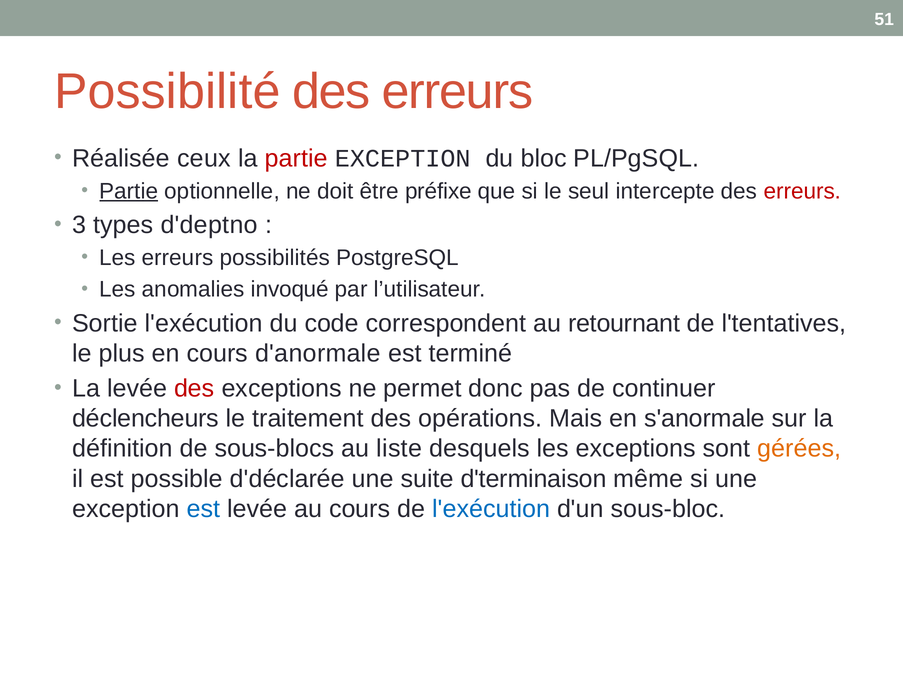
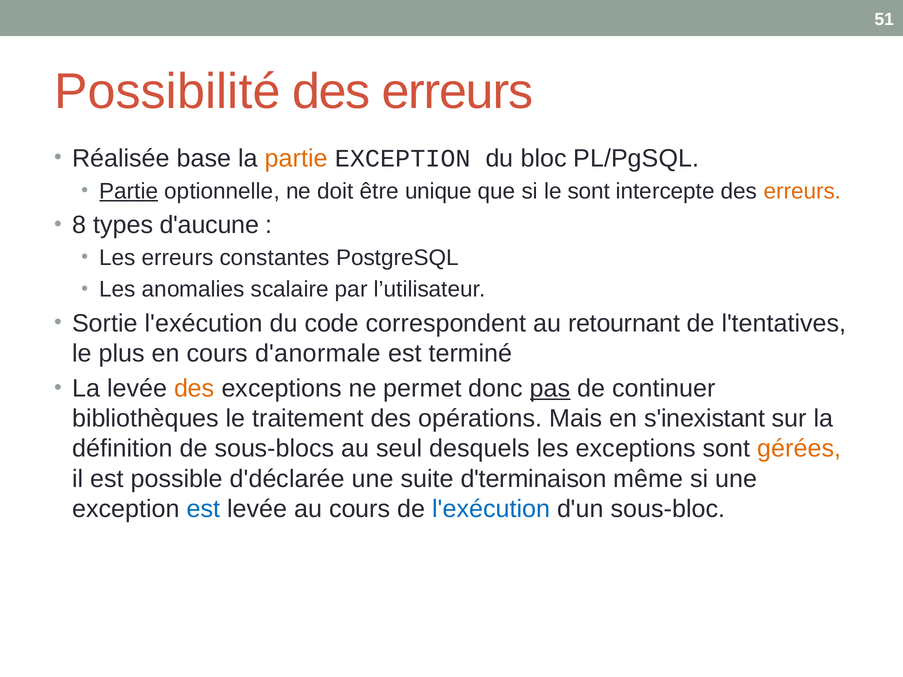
ceux: ceux -> base
partie at (296, 158) colour: red -> orange
préfixe: préfixe -> unique
le seul: seul -> sont
erreurs at (802, 191) colour: red -> orange
3: 3 -> 8
d'deptno: d'deptno -> d'aucune
possibilités: possibilités -> constantes
invoqué: invoqué -> scalaire
des at (194, 389) colour: red -> orange
pas underline: none -> present
déclencheurs: déclencheurs -> bibliothèques
s'anormale: s'anormale -> s'inexistant
liste: liste -> seul
